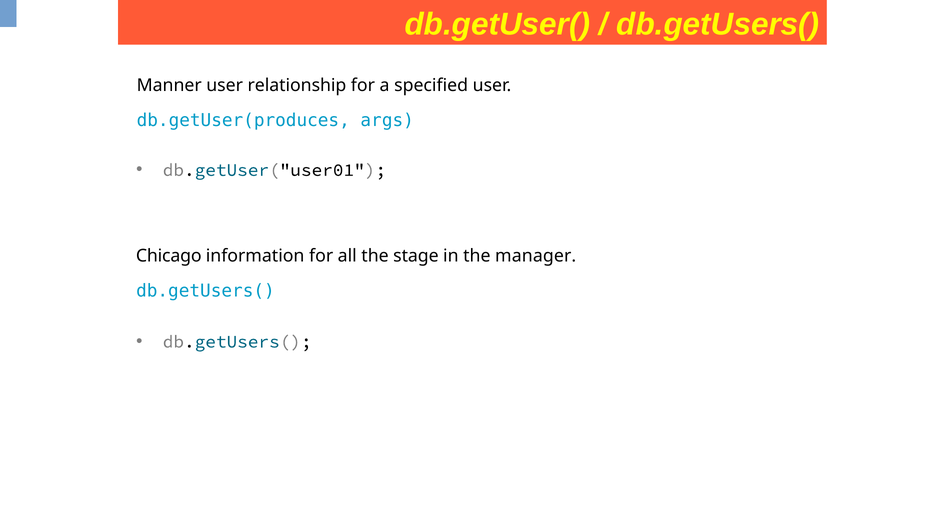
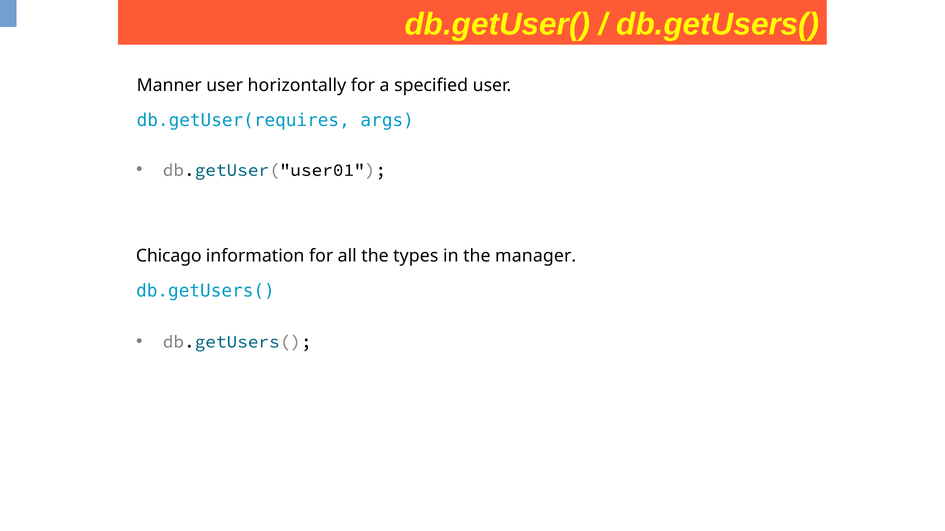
relationship: relationship -> horizontally
db.getUser(produces: db.getUser(produces -> db.getUser(requires
stage: stage -> types
